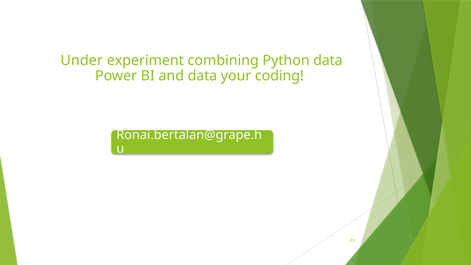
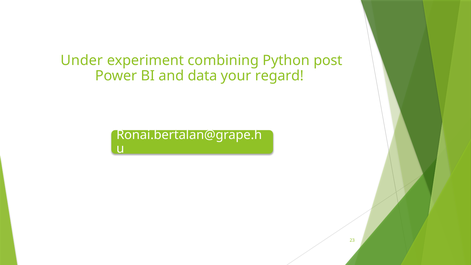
Python data: data -> post
coding: coding -> regard
